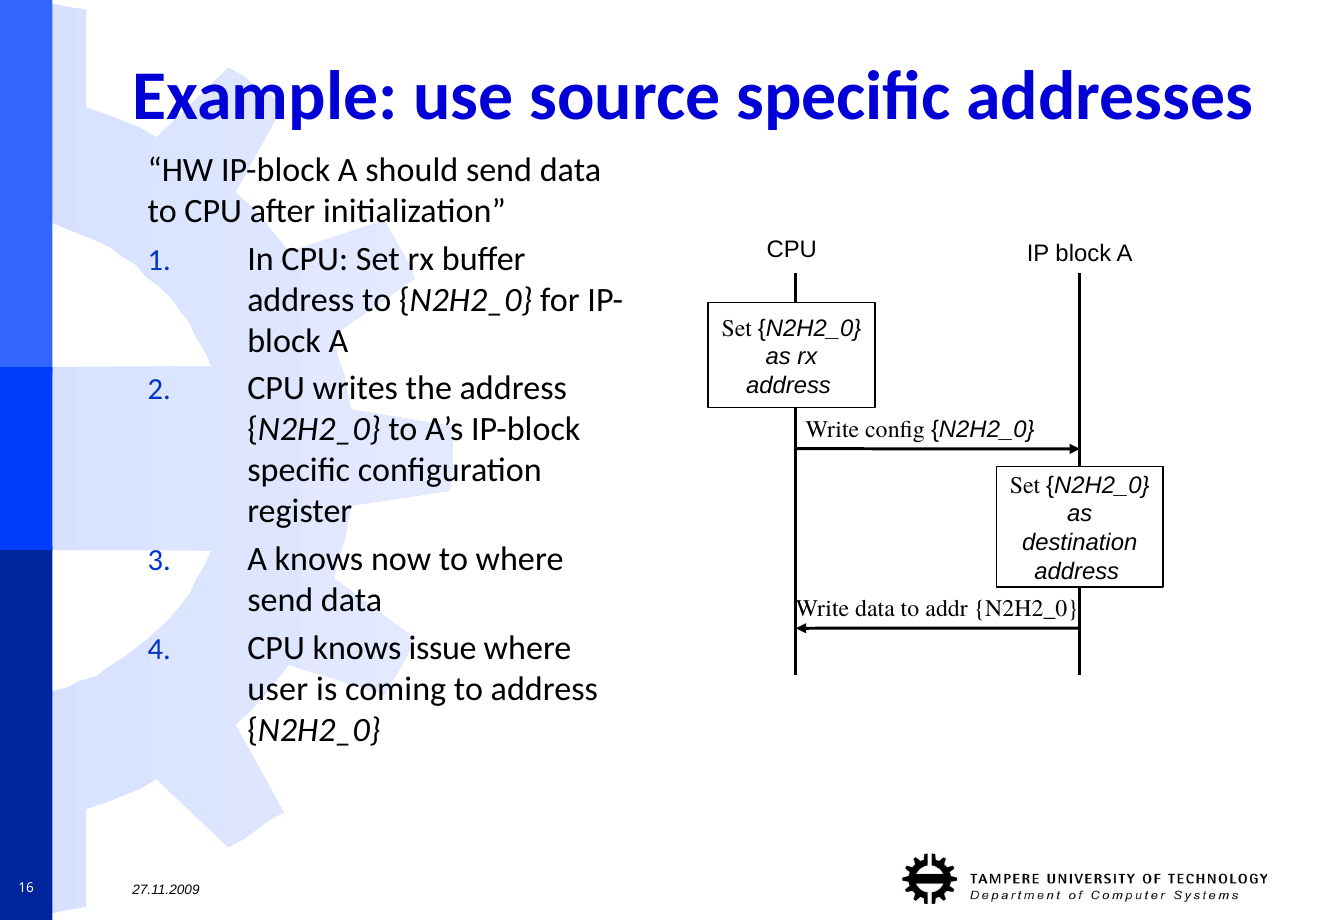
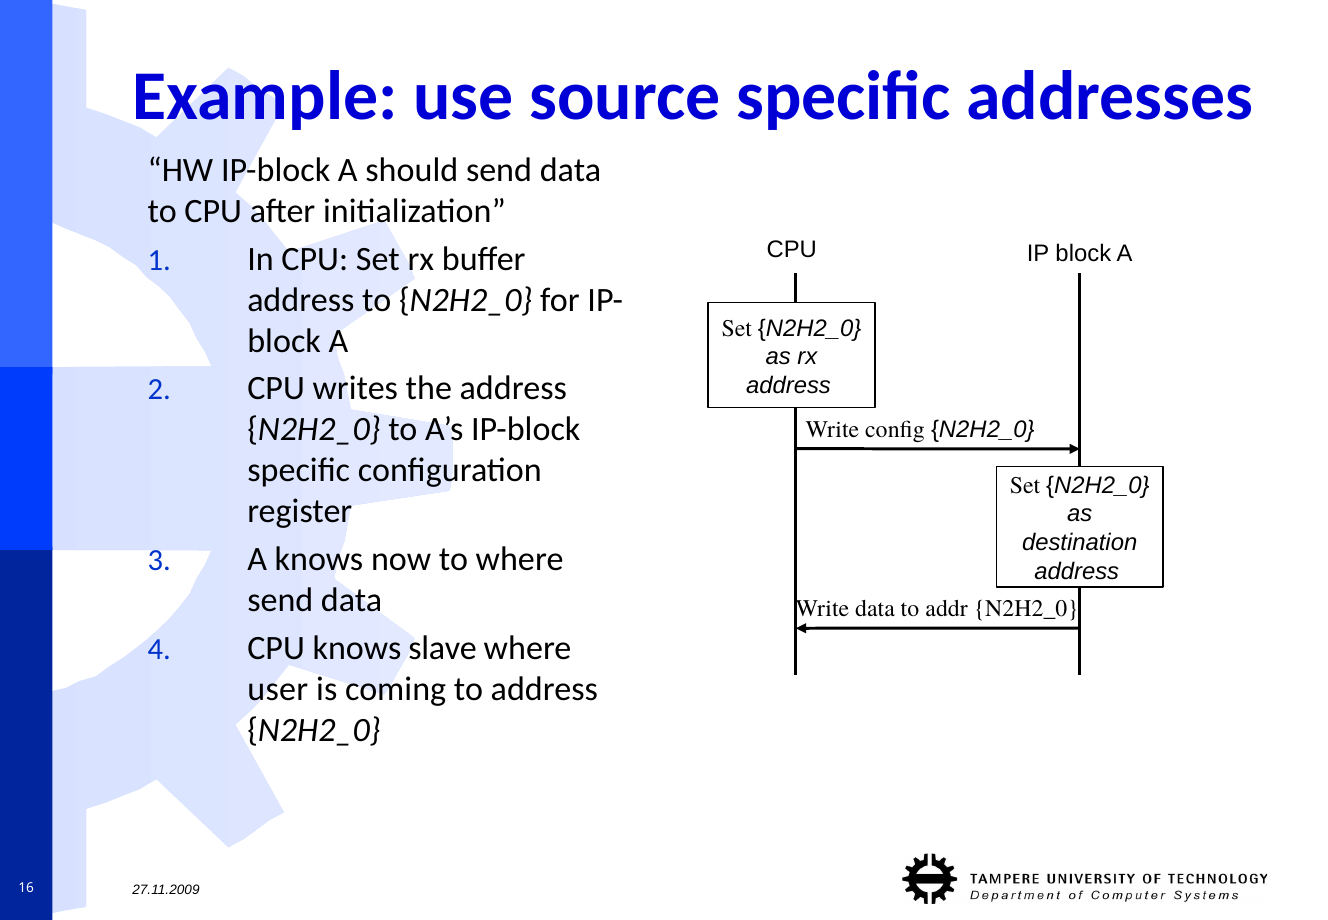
issue: issue -> slave
